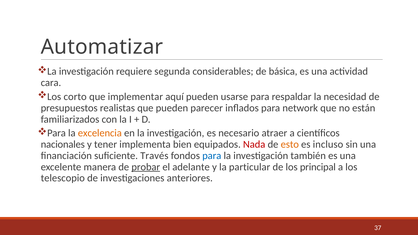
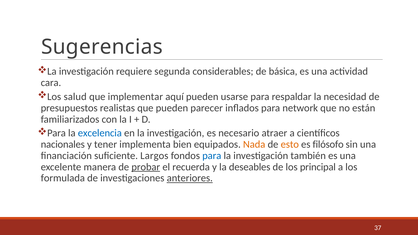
Automatizar: Automatizar -> Sugerencias
corto: corto -> salud
excelencia colour: orange -> blue
Nada colour: red -> orange
incluso: incluso -> filósofo
Través: Través -> Largos
adelante: adelante -> recuerda
particular: particular -> deseables
telescopio: telescopio -> formulada
anteriores underline: none -> present
